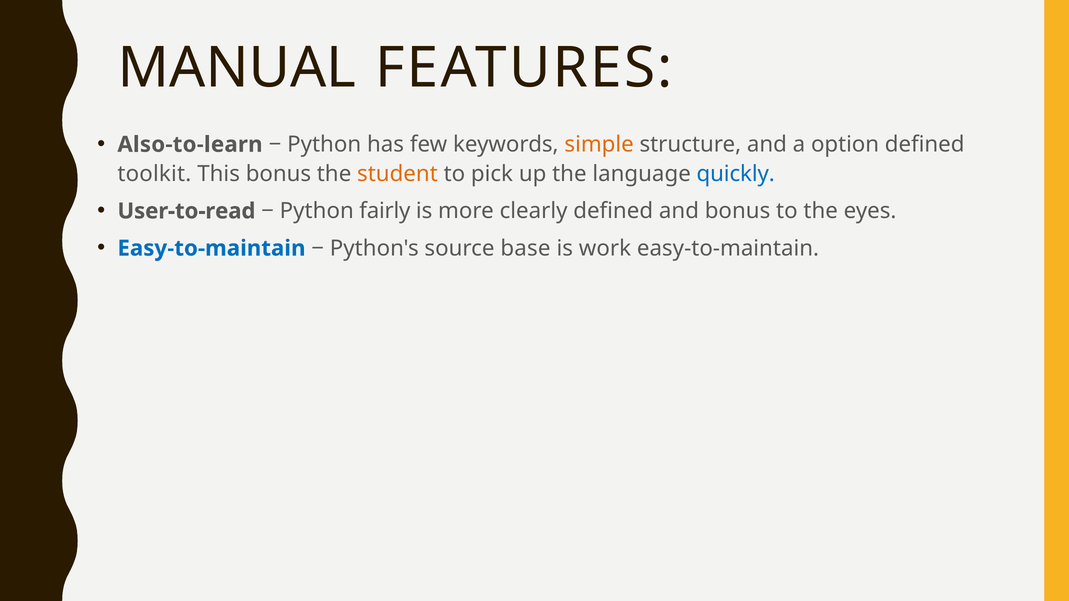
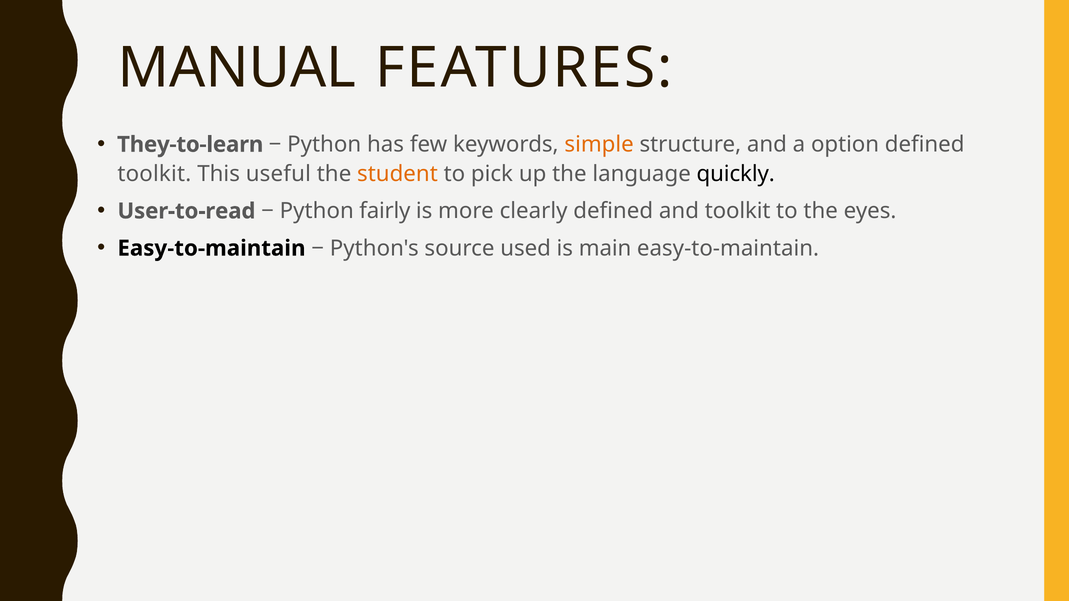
Also-to-learn: Also-to-learn -> They-to-learn
This bonus: bonus -> useful
quickly colour: blue -> black
and bonus: bonus -> toolkit
Easy-to-maintain at (211, 248) colour: blue -> black
base: base -> used
work: work -> main
